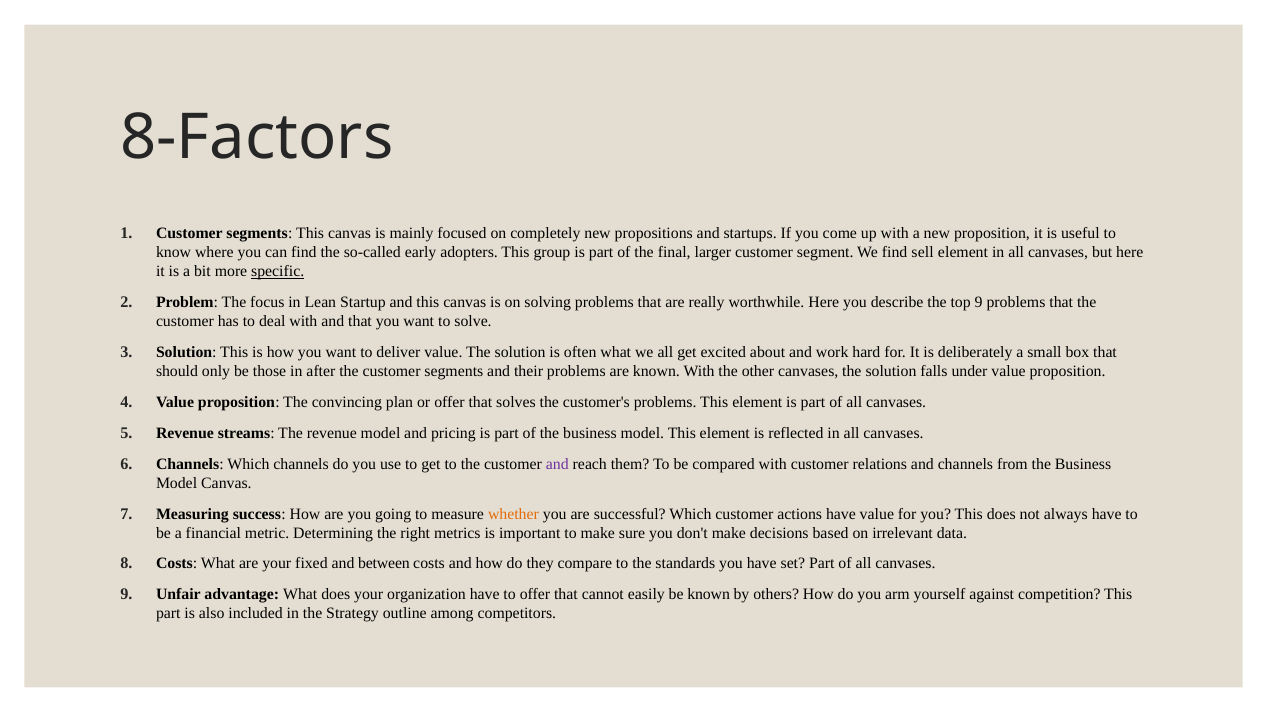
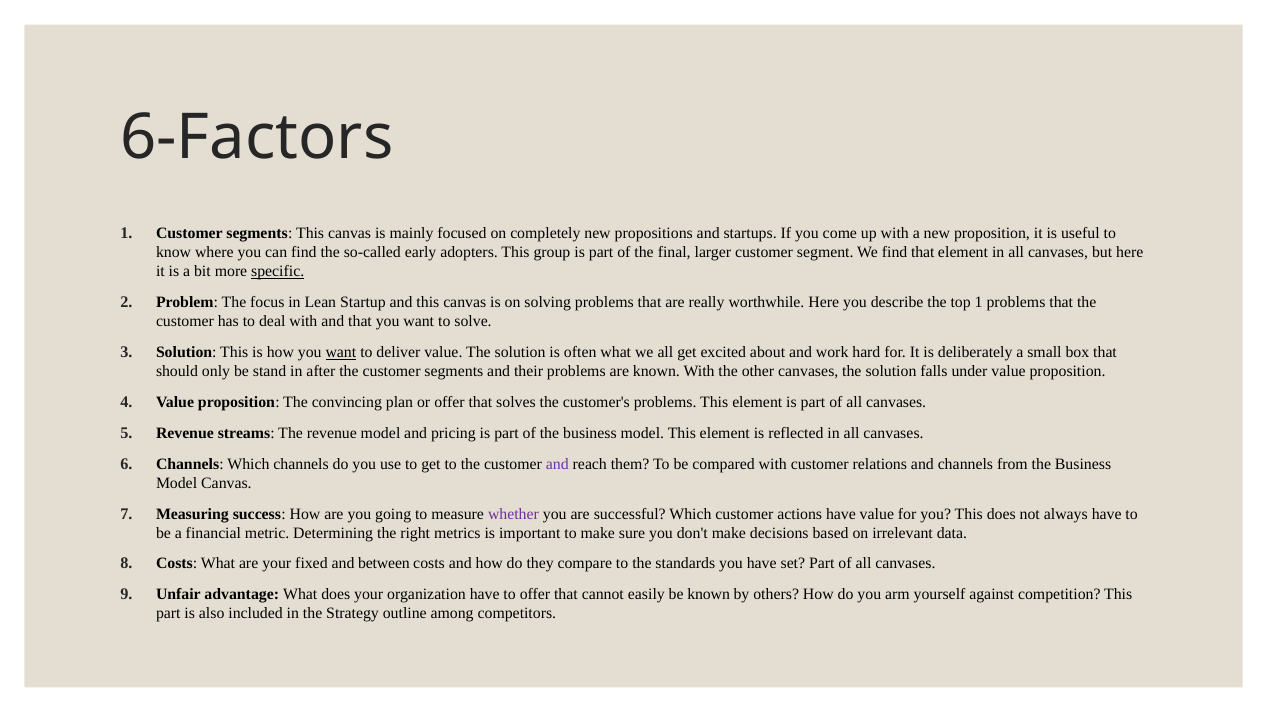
8-Factors: 8-Factors -> 6-Factors
find sell: sell -> that
top 9: 9 -> 1
want at (341, 353) underline: none -> present
those: those -> stand
whether colour: orange -> purple
